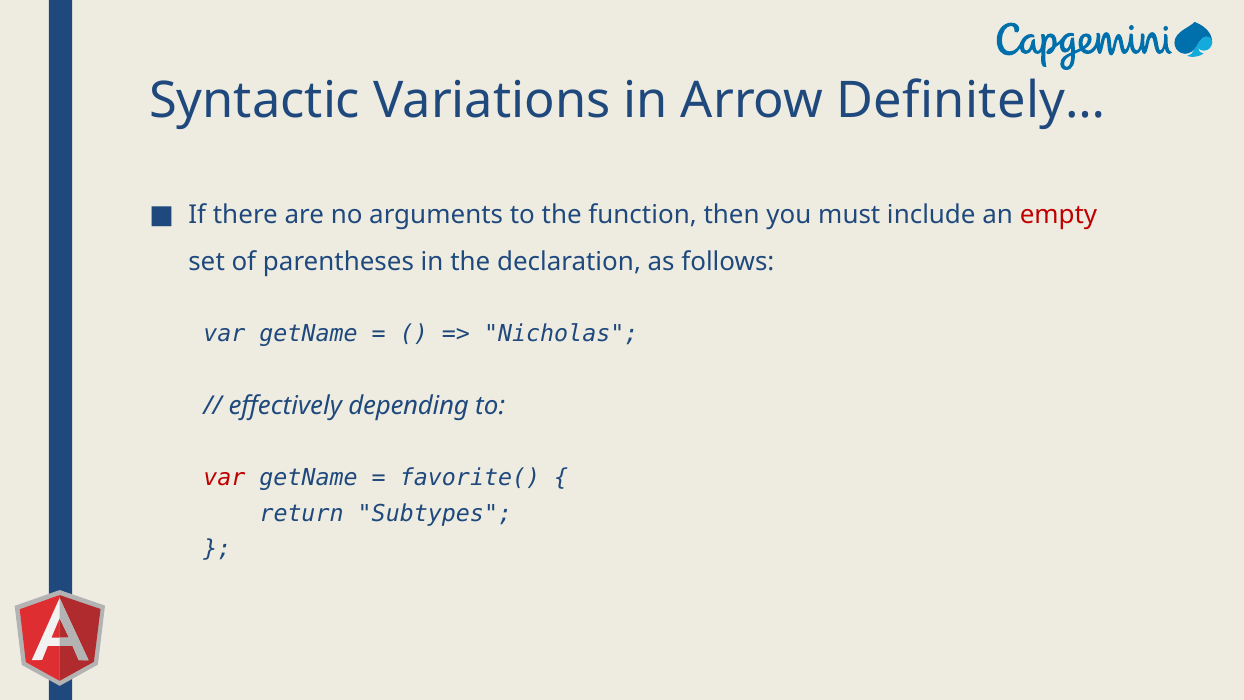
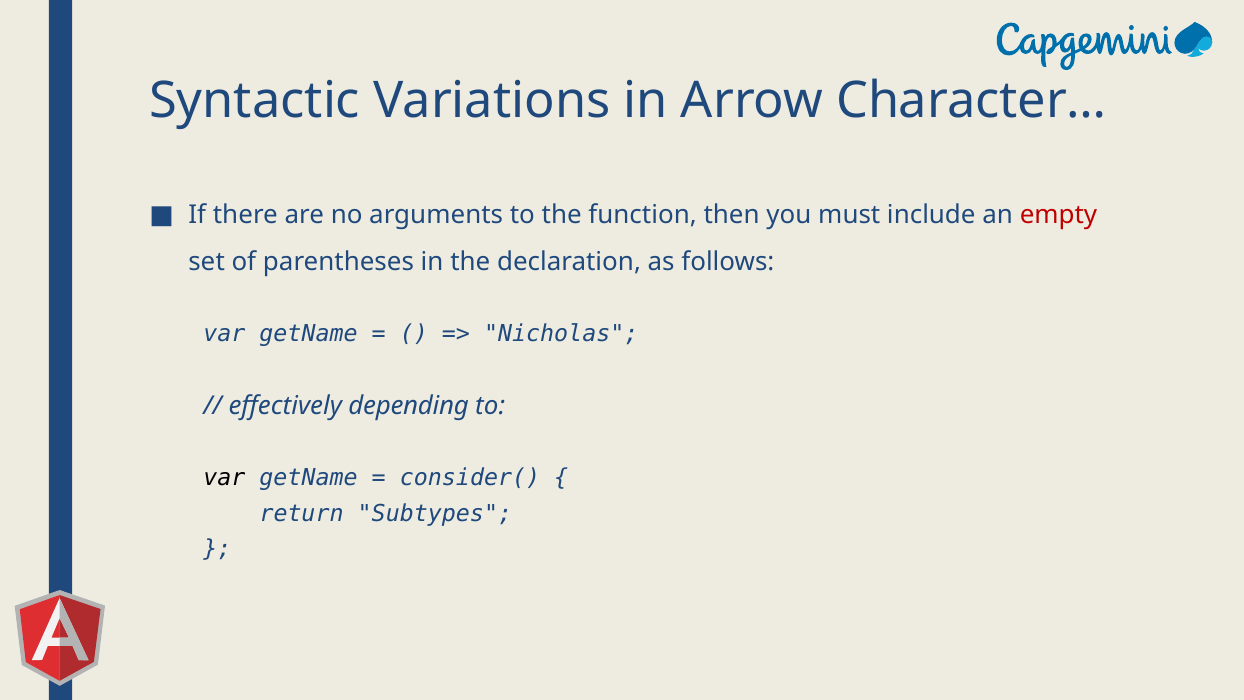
Definitely…: Definitely… -> Character…
var at (224, 478) colour: red -> black
favorite(: favorite( -> consider(
